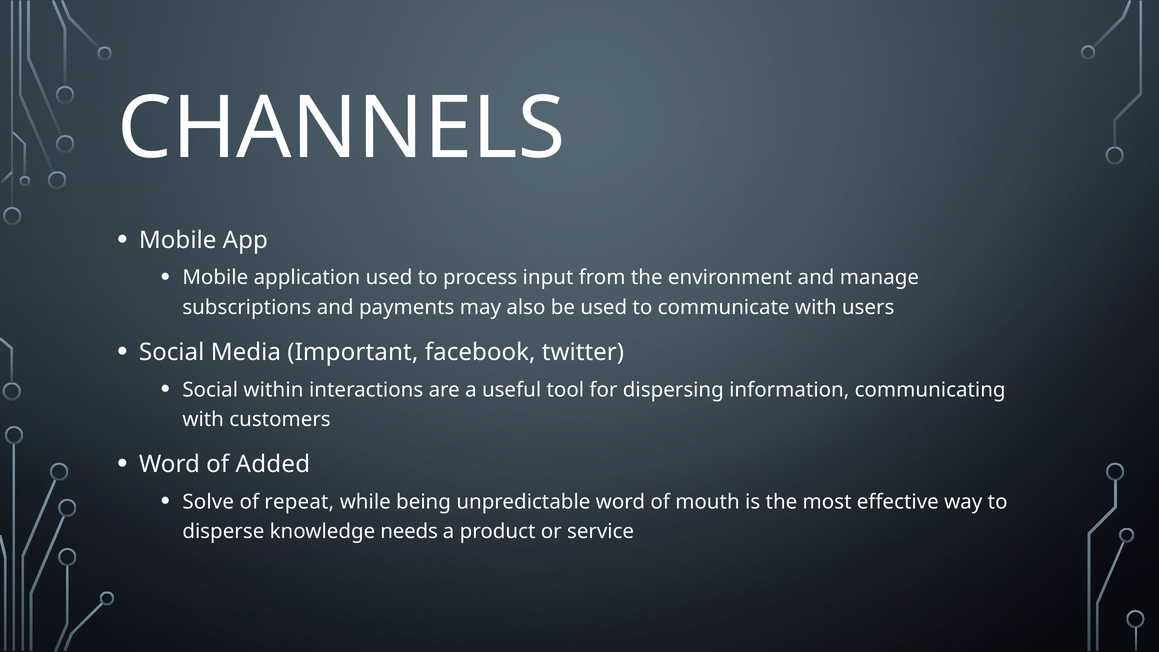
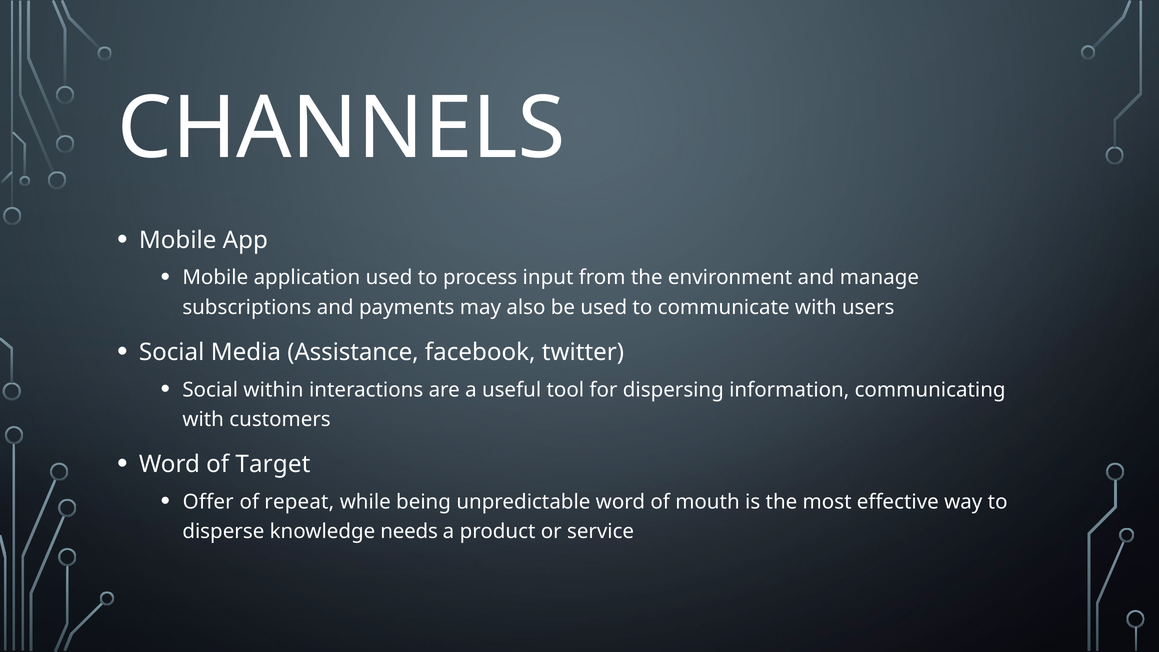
Important: Important -> Assistance
Added: Added -> Target
Solve: Solve -> Offer
